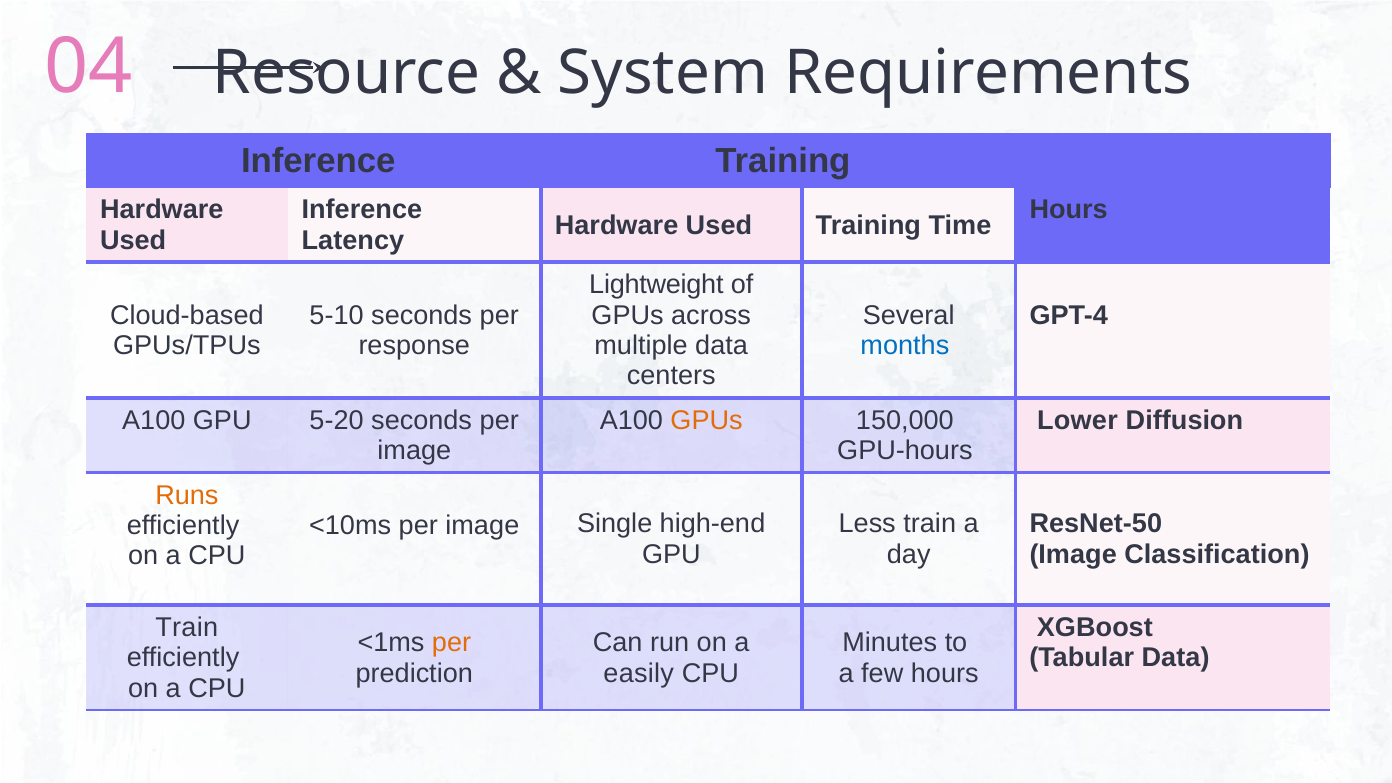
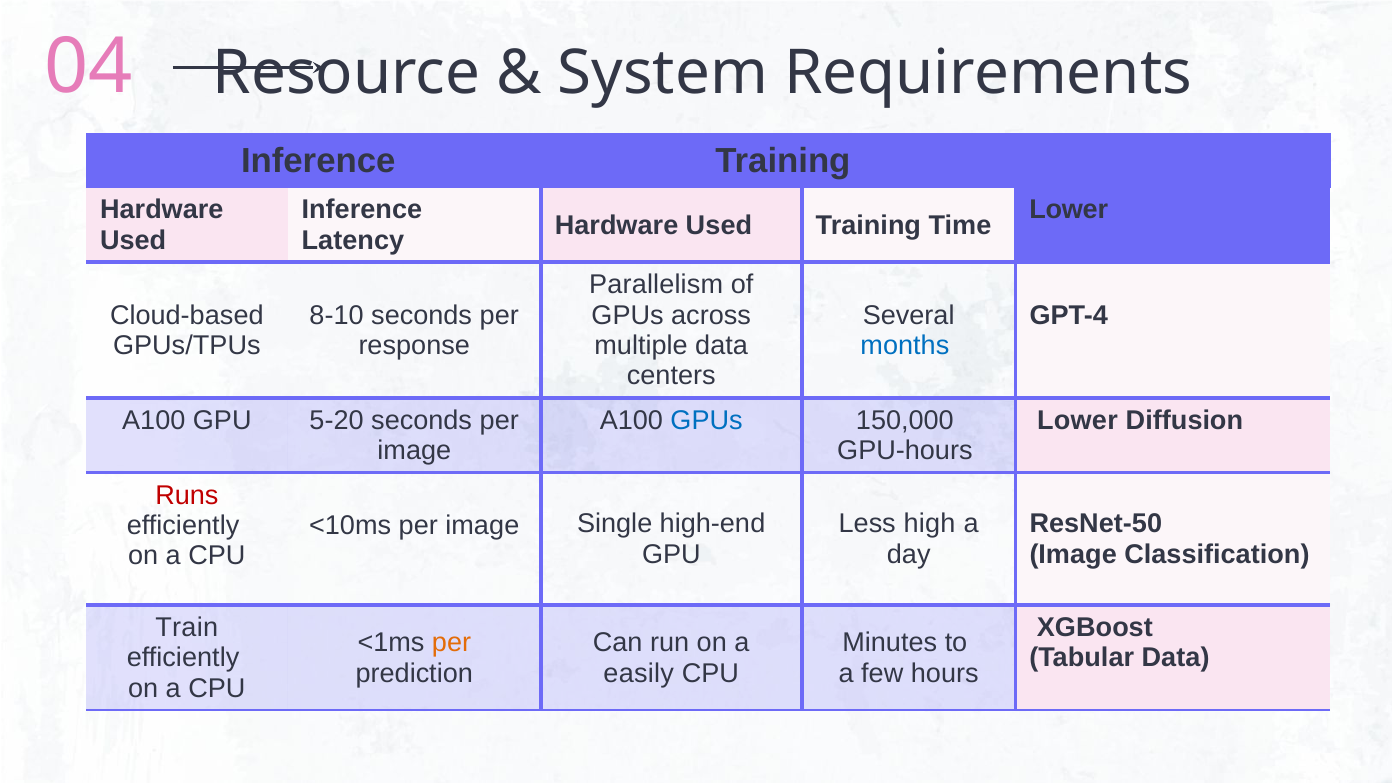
Hours at (1069, 210): Hours -> Lower
Lightweight: Lightweight -> Parallelism
5-10: 5-10 -> 8-10
GPUs at (707, 420) colour: orange -> blue
Runs colour: orange -> red
Less train: train -> high
